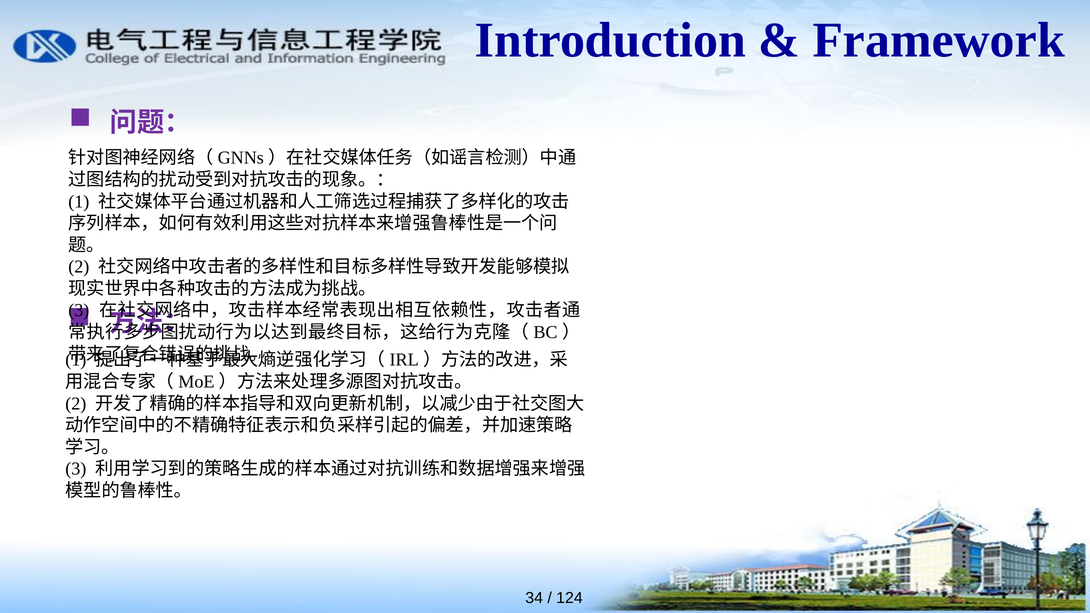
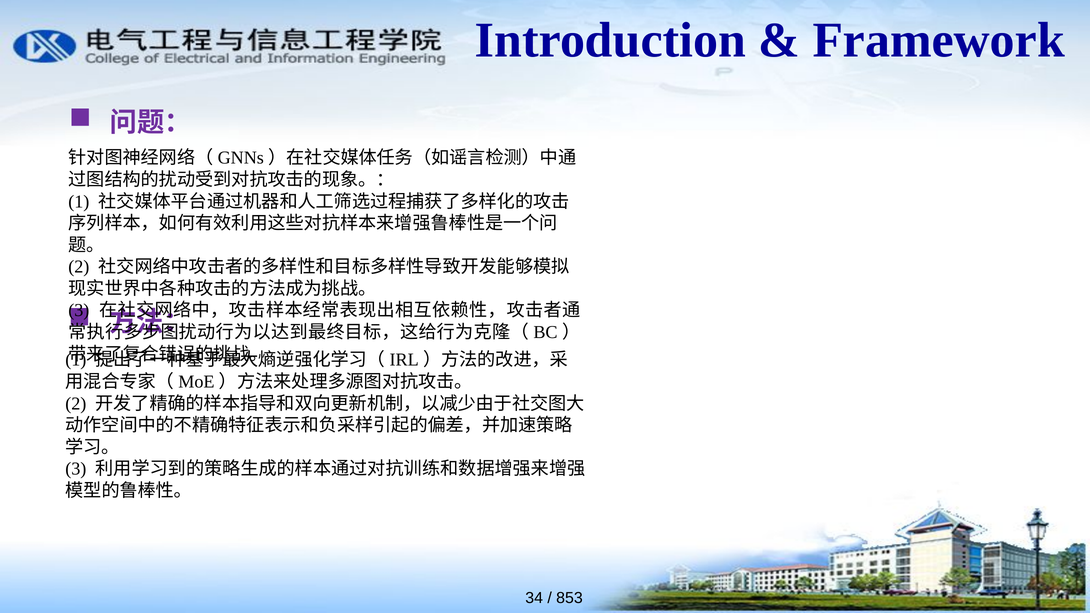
124: 124 -> 853
